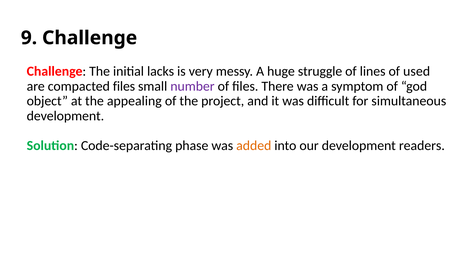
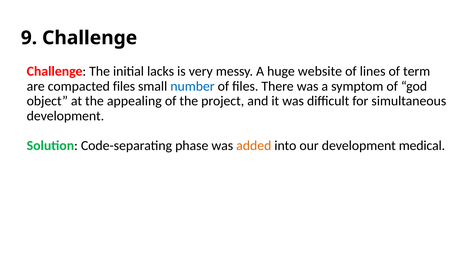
struggle: struggle -> website
used: used -> term
number colour: purple -> blue
readers: readers -> medical
